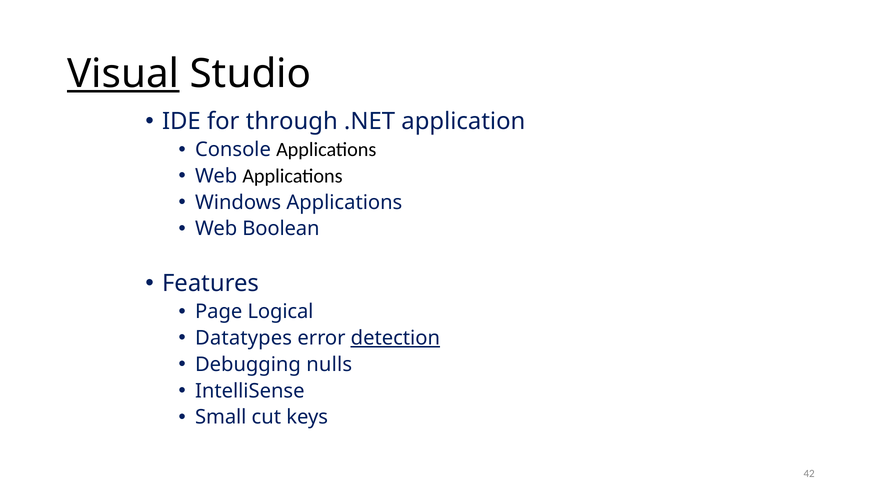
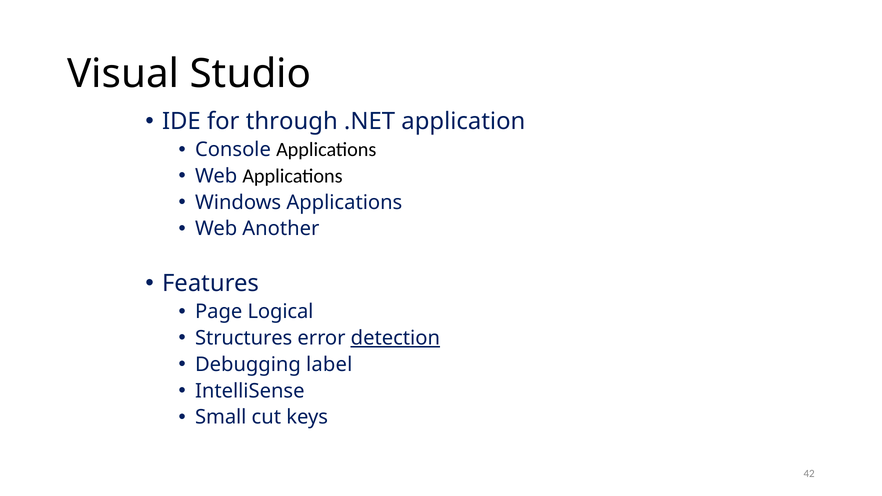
Visual underline: present -> none
Boolean: Boolean -> Another
Datatypes: Datatypes -> Structures
nulls: nulls -> label
